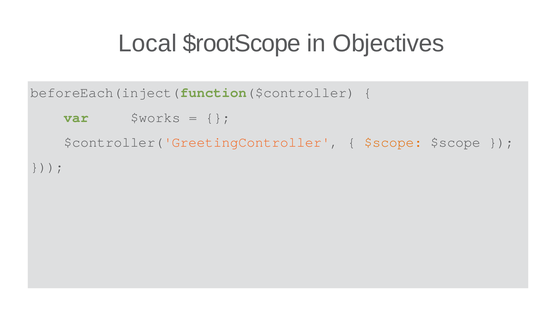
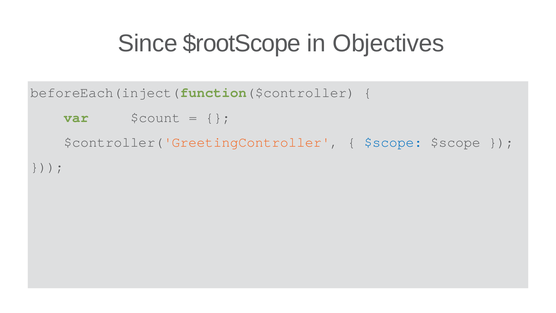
Local: Local -> Since
$works: $works -> $count
$scope at (393, 142) colour: orange -> blue
